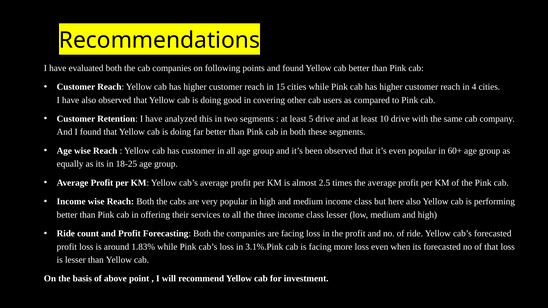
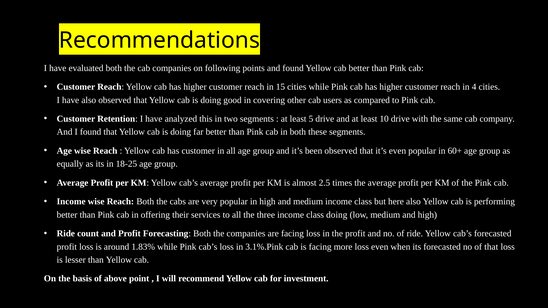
class lesser: lesser -> doing
